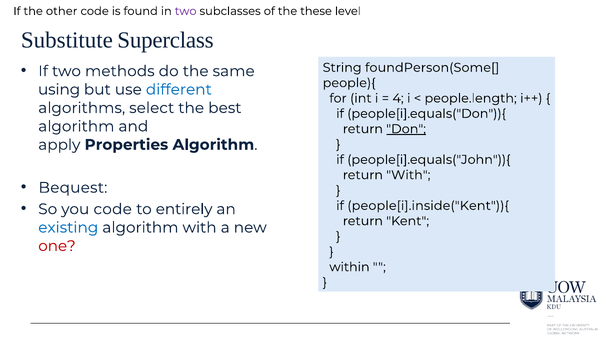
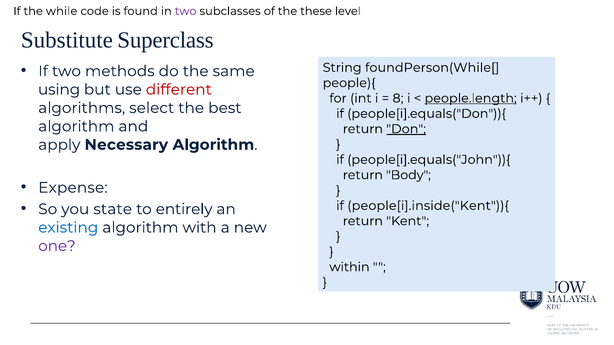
other: other -> while
foundPerson(Some[: foundPerson(Some[ -> foundPerson(While[
different colour: blue -> red
4: 4 -> 8
people.length underline: none -> present
Properties: Properties -> Necessary
return With: With -> Body
Bequest: Bequest -> Expense
you code: code -> state
one colour: red -> purple
